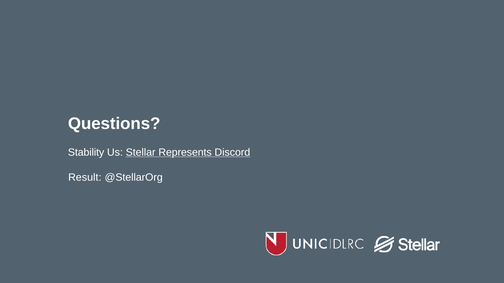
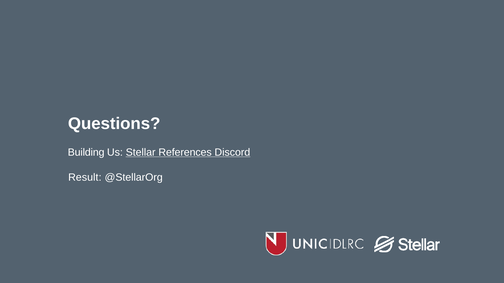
Stability: Stability -> Building
Represents: Represents -> References
